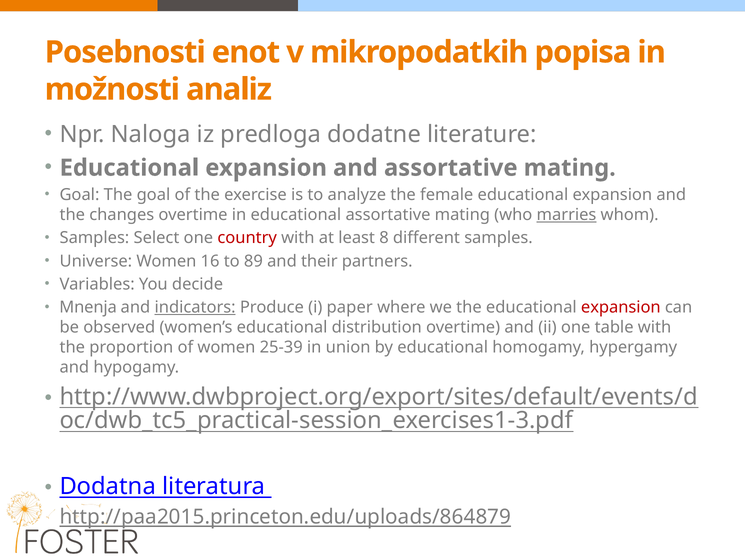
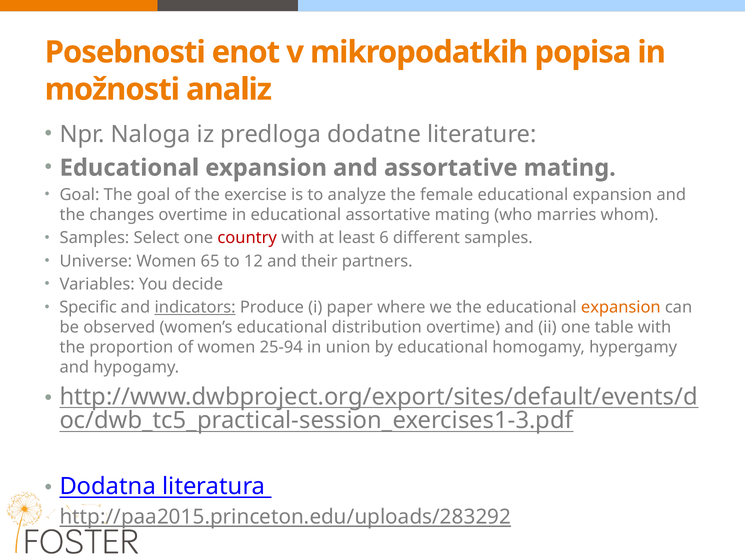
marries underline: present -> none
8: 8 -> 6
16: 16 -> 65
89: 89 -> 12
Mnenja: Mnenja -> Specific
expansion at (621, 307) colour: red -> orange
25-39: 25-39 -> 25-94
http://paa2015.princeton.edu/uploads/864879: http://paa2015.princeton.edu/uploads/864879 -> http://paa2015.princeton.edu/uploads/283292
